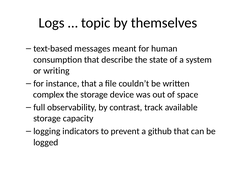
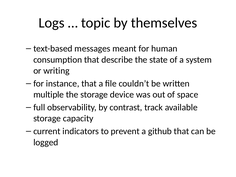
complex: complex -> multiple
logging: logging -> current
